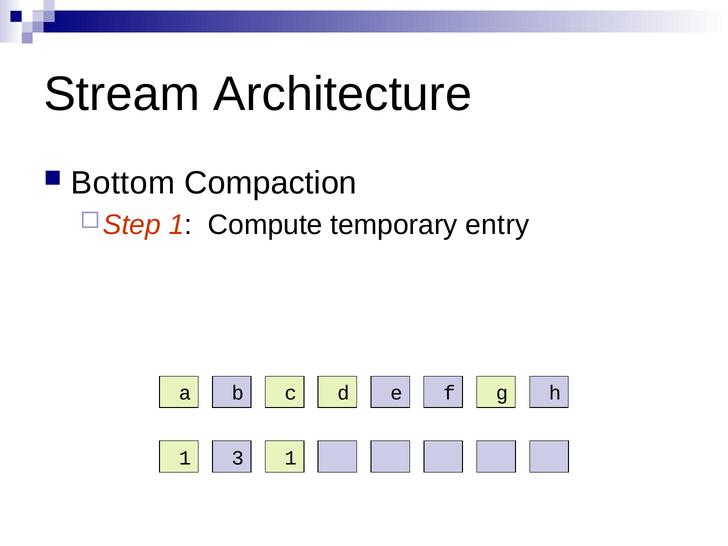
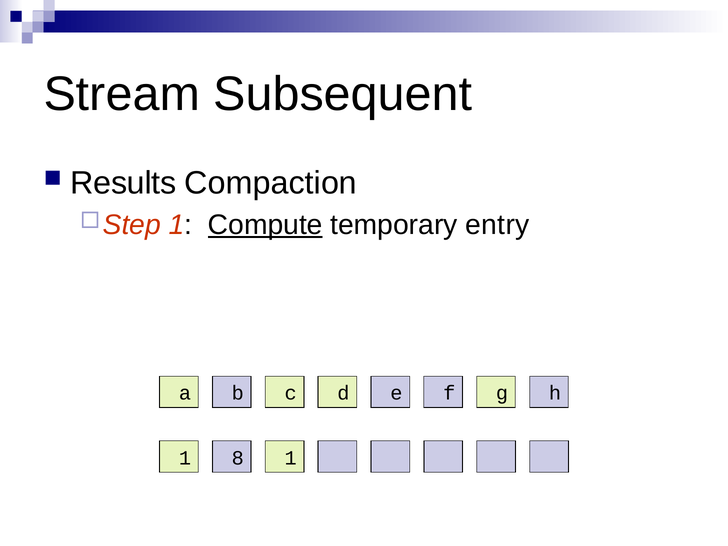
Architecture: Architecture -> Subsequent
Bottom: Bottom -> Results
Compute underline: none -> present
3: 3 -> 8
